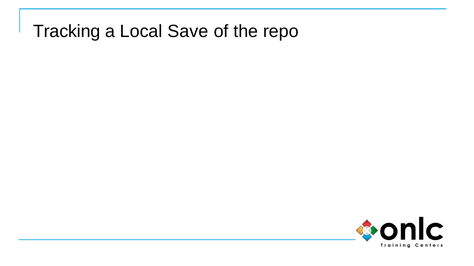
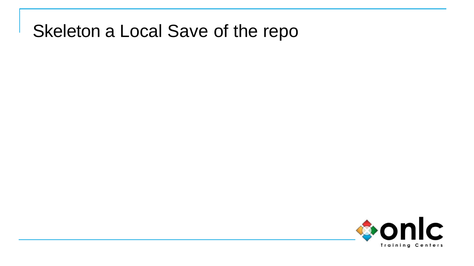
Tracking: Tracking -> Skeleton
